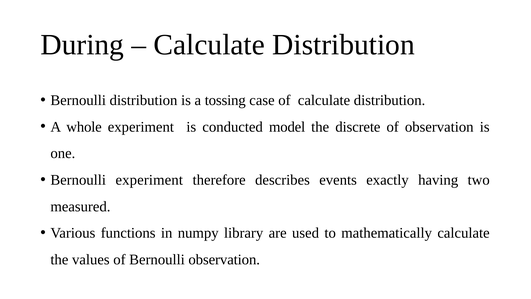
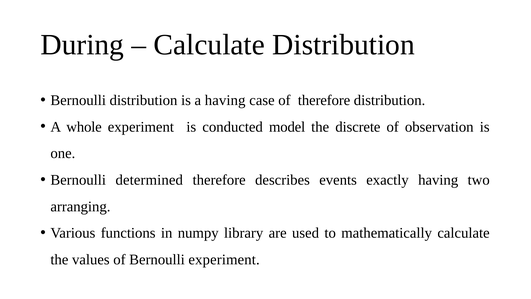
a tossing: tossing -> having
of calculate: calculate -> therefore
Bernoulli experiment: experiment -> determined
measured: measured -> arranging
Bernoulli observation: observation -> experiment
